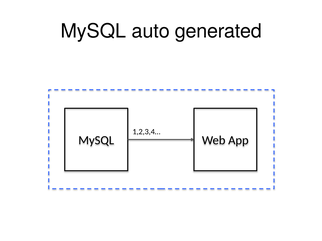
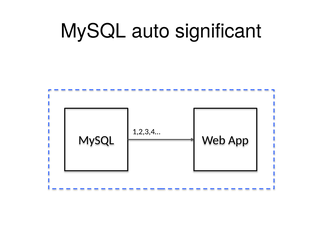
generated: generated -> significant
